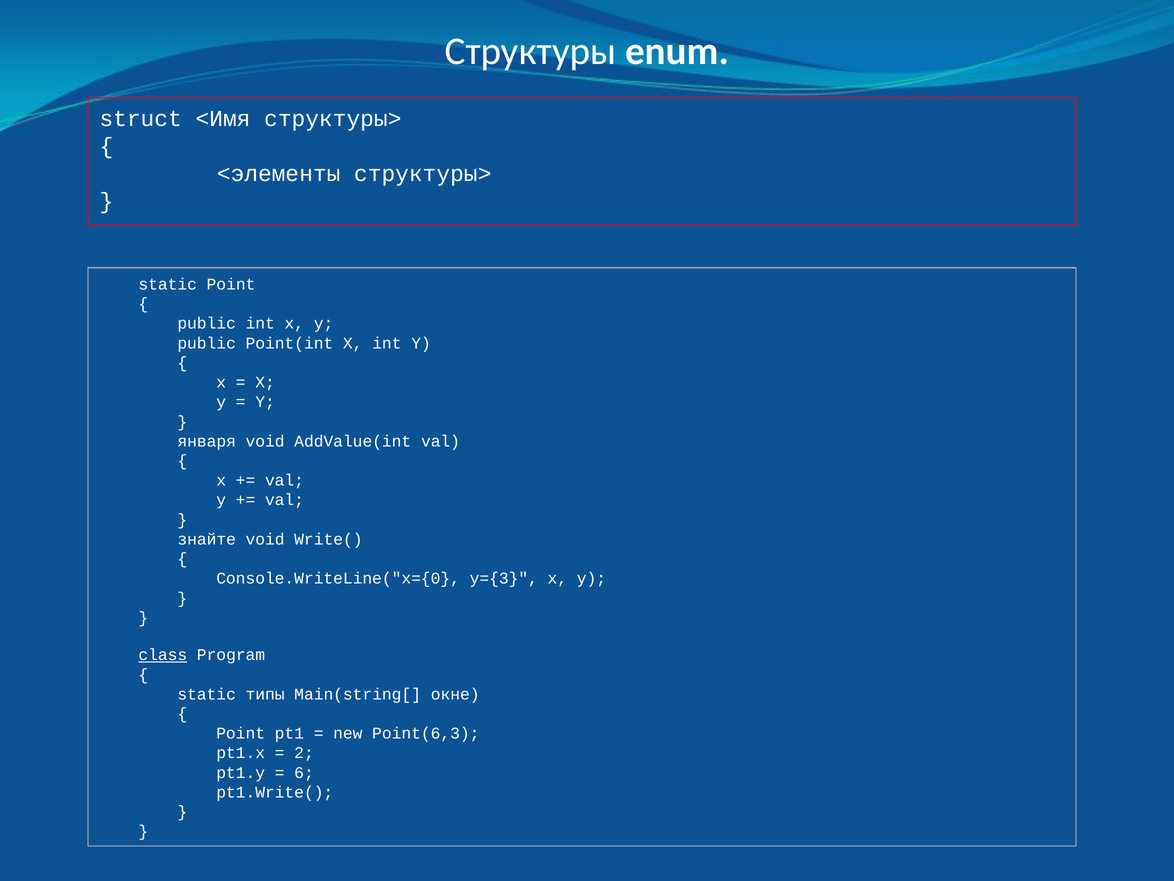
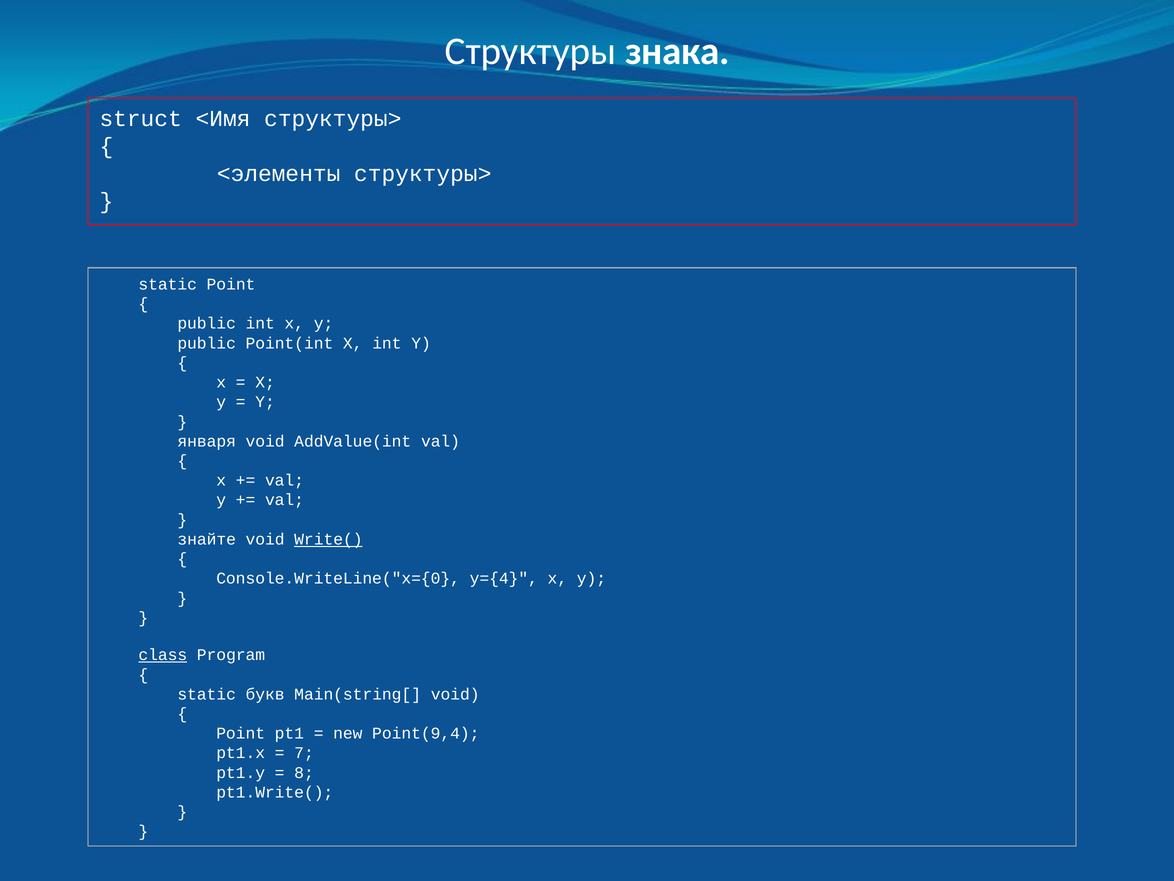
enum: enum -> знака
Write( underline: none -> present
y={3: y={3 -> y={4
типы: типы -> букв
Main(string[ окне: окне -> void
Point(6,3: Point(6,3 -> Point(9,4
2: 2 -> 7
6: 6 -> 8
